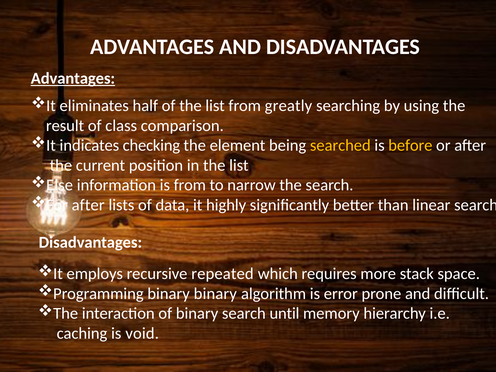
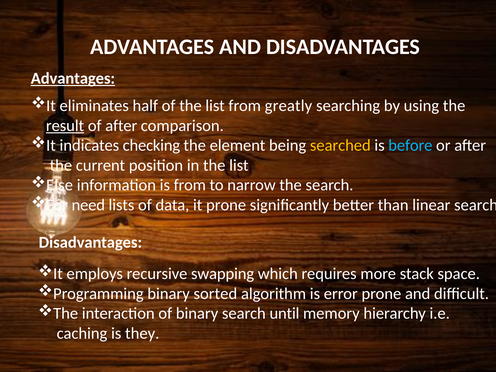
result underline: none -> present
of class: class -> after
before colour: yellow -> light blue
For after: after -> need
it highly: highly -> prone
repeated: repeated -> swapping
binary binary: binary -> sorted
void: void -> they
